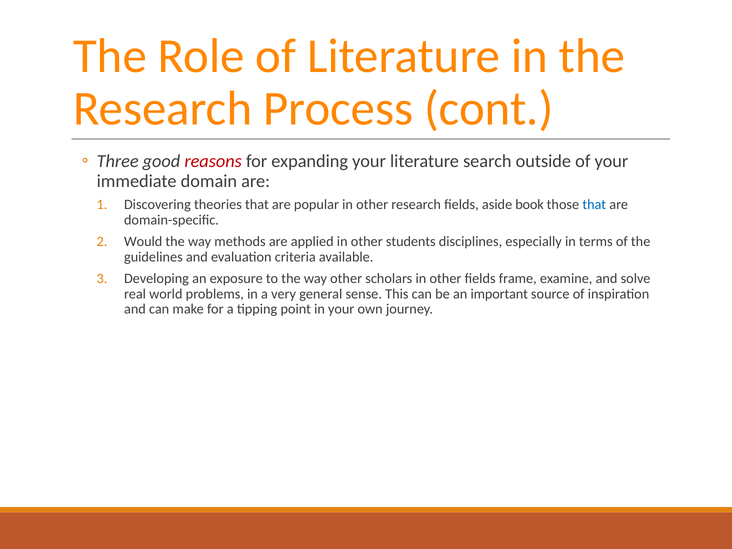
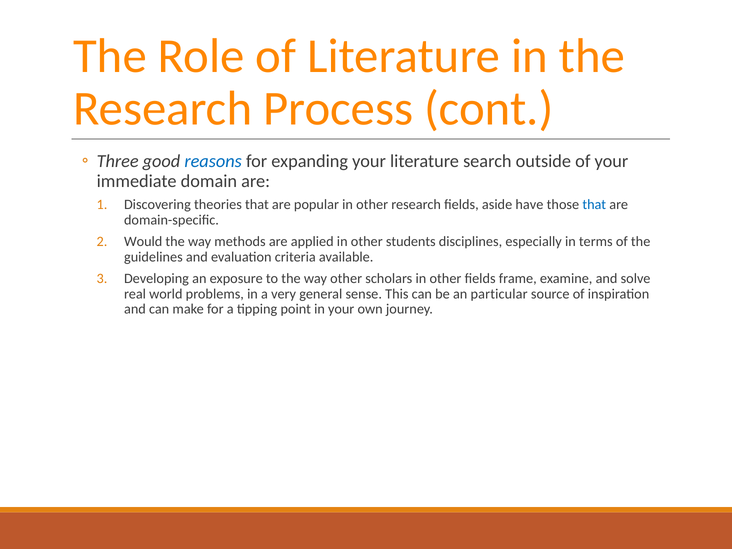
reasons colour: red -> blue
book: book -> have
important: important -> particular
